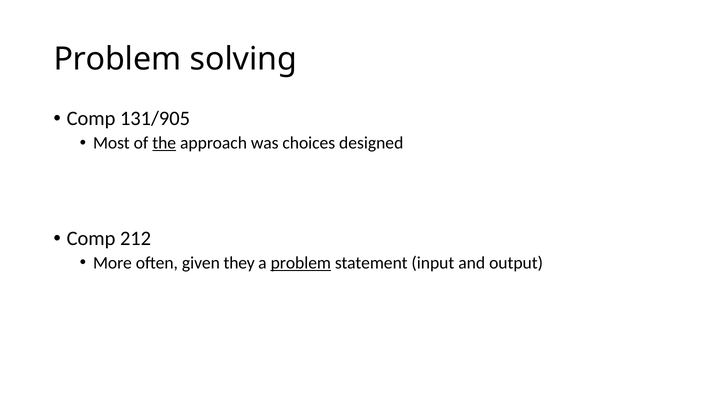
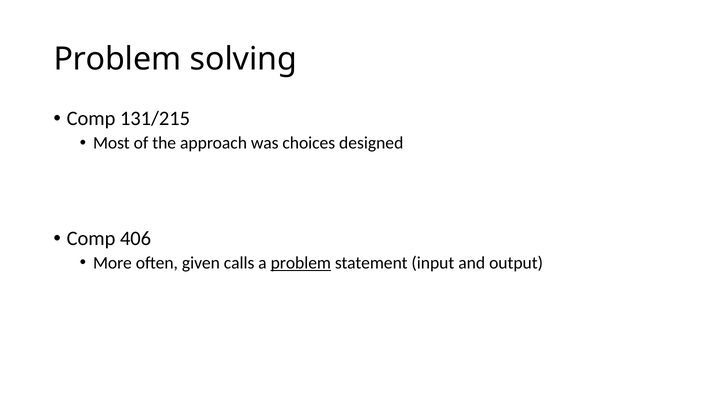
131/905: 131/905 -> 131/215
the underline: present -> none
212: 212 -> 406
they: they -> calls
